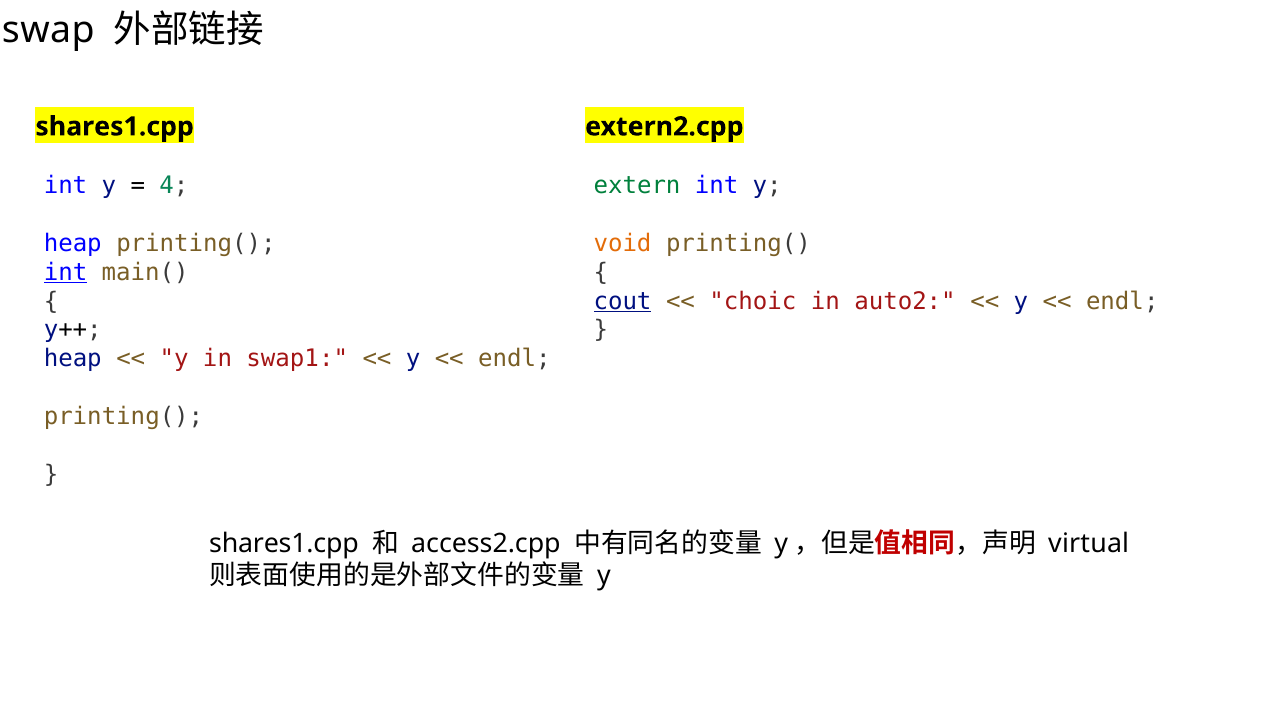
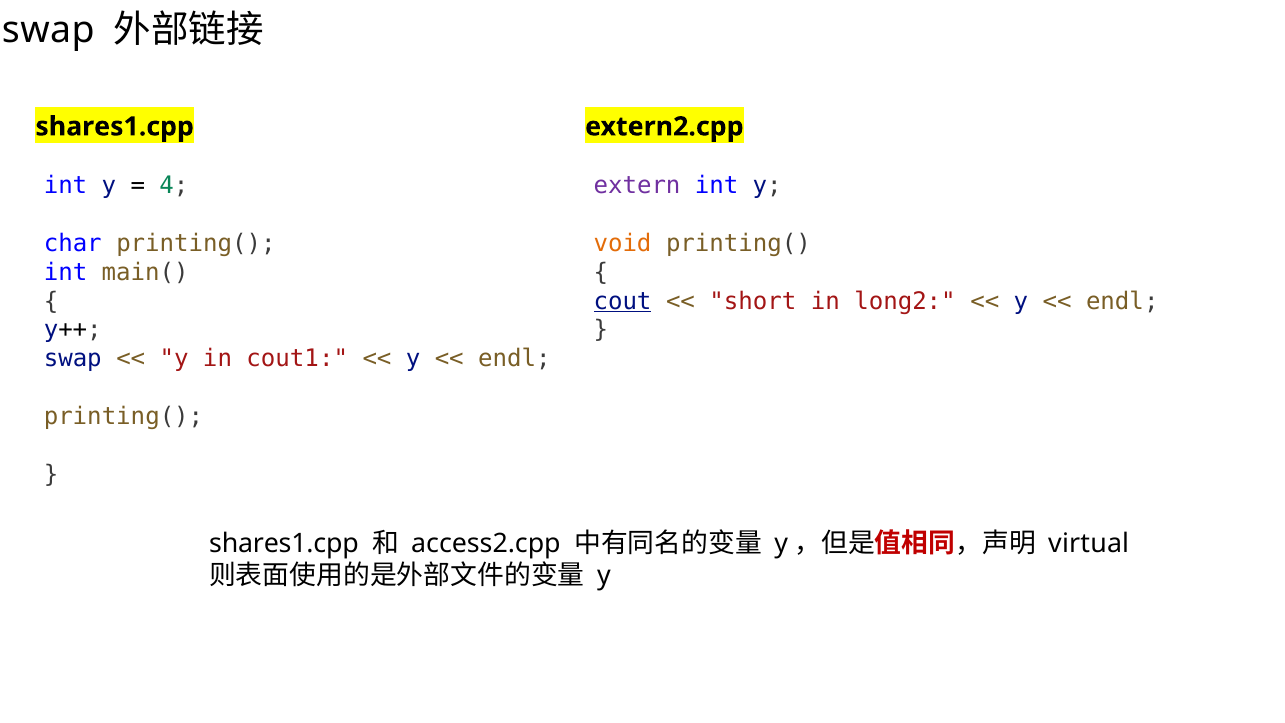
extern colour: green -> purple
heap at (73, 243): heap -> char
int at (66, 272) underline: present -> none
choic: choic -> short
auto2: auto2 -> long2
heap at (73, 359): heap -> swap
swap1: swap1 -> cout1
